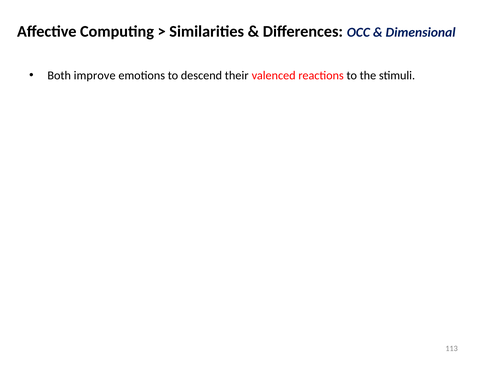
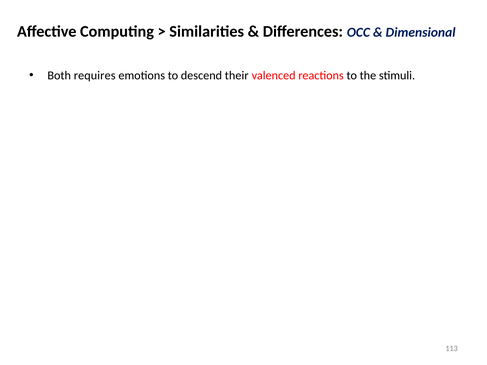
improve: improve -> requires
